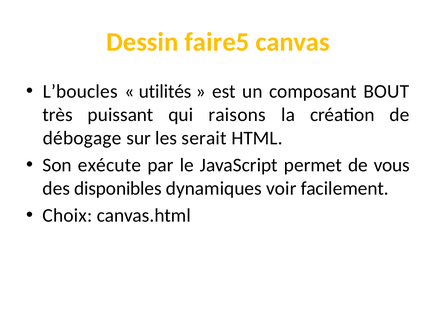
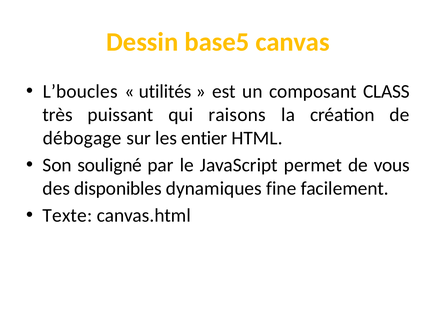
faire5: faire5 -> base5
BOUT: BOUT -> CLASS
serait: serait -> entier
exécute: exécute -> souligné
voir: voir -> fine
Choix: Choix -> Texte
